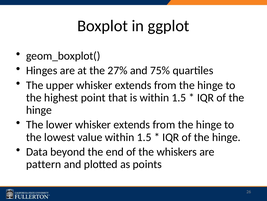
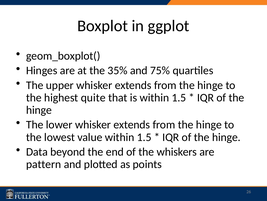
27%: 27% -> 35%
point: point -> quite
